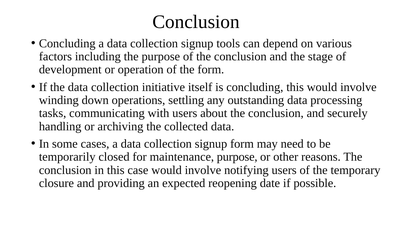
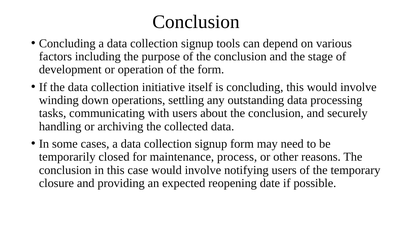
maintenance purpose: purpose -> process
